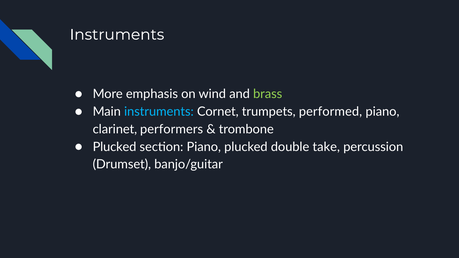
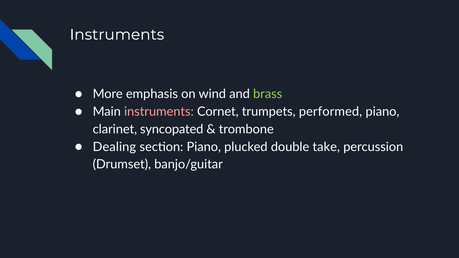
instruments at (159, 112) colour: light blue -> pink
performers: performers -> syncopated
Plucked at (115, 147): Plucked -> Dealing
